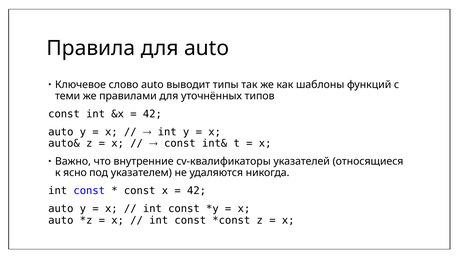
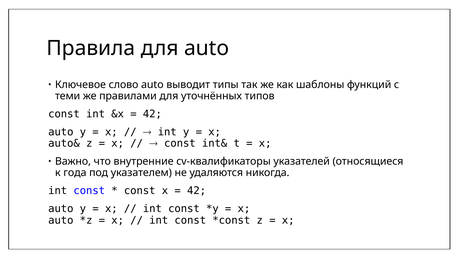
ясно: ясно -> года
